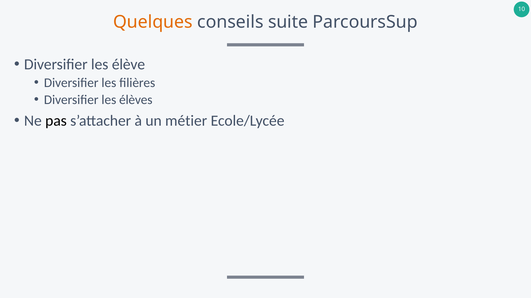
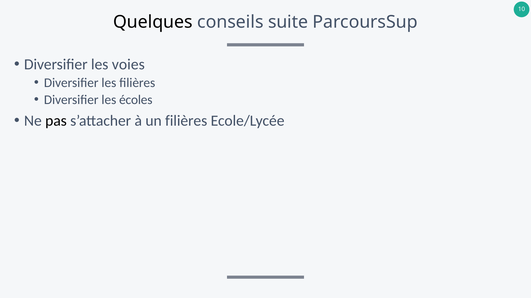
Quelques colour: orange -> black
élève: élève -> voies
élèves: élèves -> écoles
un métier: métier -> filières
